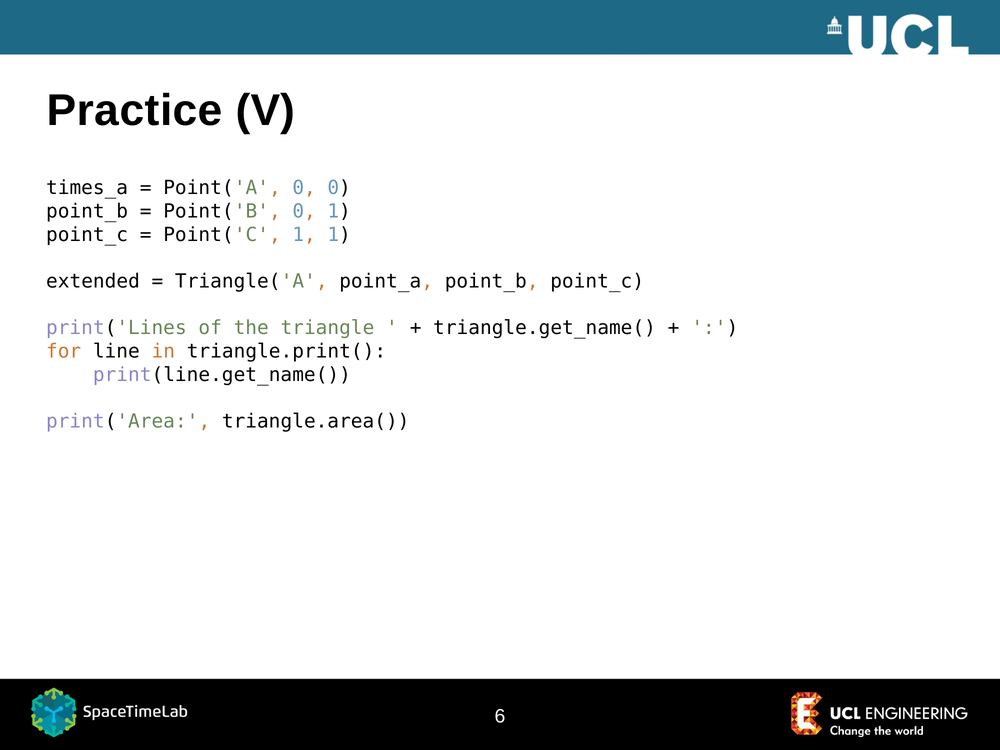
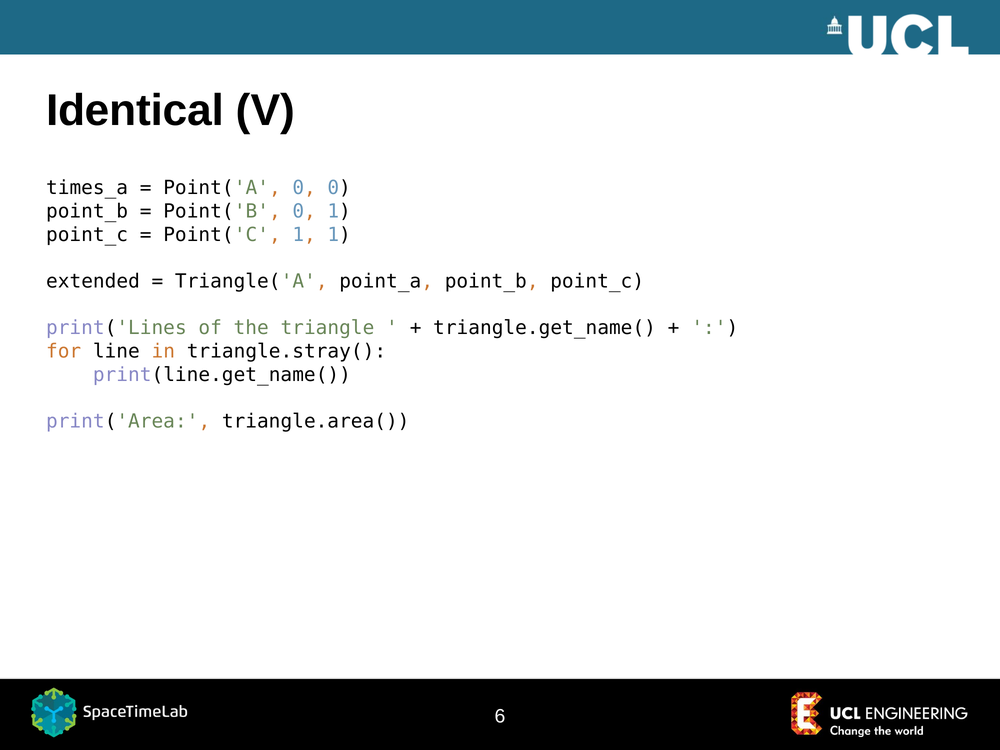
Practice: Practice -> Identical
triangle.print(: triangle.print( -> triangle.stray(
